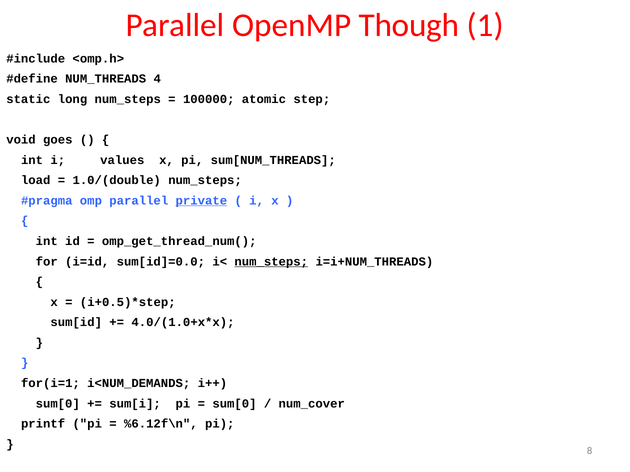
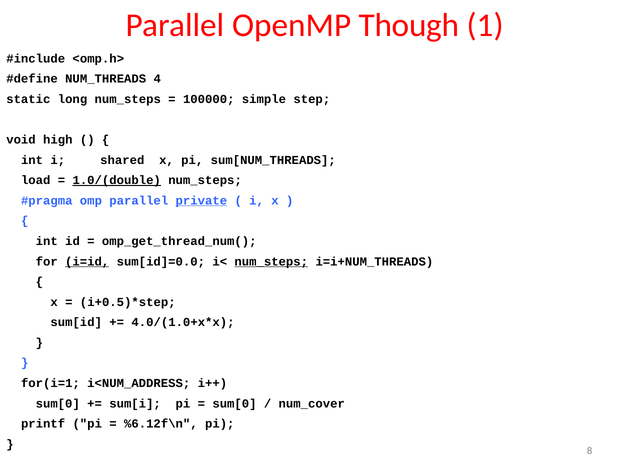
atomic: atomic -> simple
goes: goes -> high
values: values -> shared
1.0/(double underline: none -> present
i=id underline: none -> present
i<NUM_DEMANDS: i<NUM_DEMANDS -> i<NUM_ADDRESS
